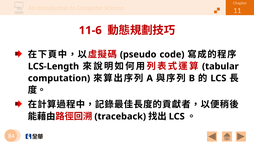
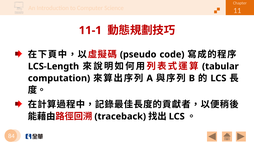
11-6: 11-6 -> 11-1
